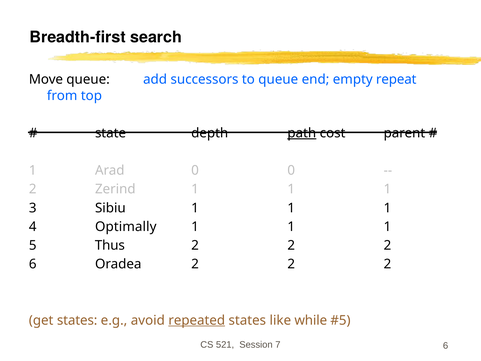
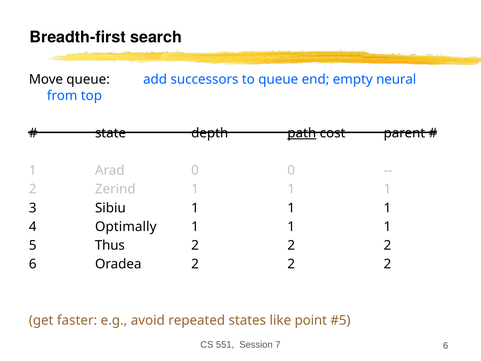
repeat: repeat -> neural
get states: states -> faster
repeated underline: present -> none
while: while -> point
521: 521 -> 551
